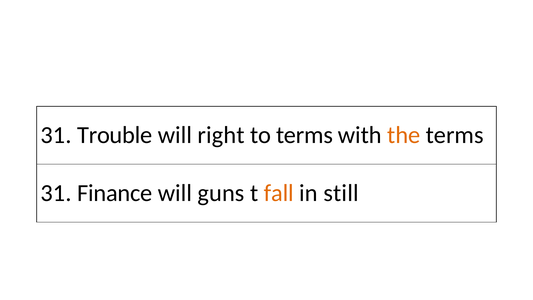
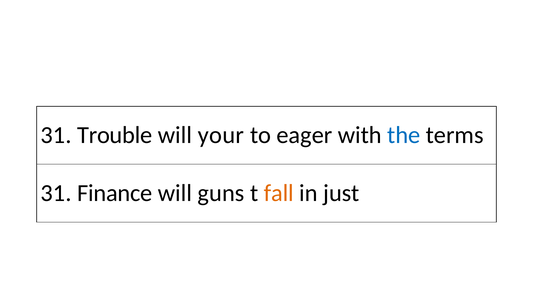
right: right -> your
to terms: terms -> eager
the colour: orange -> blue
still: still -> just
